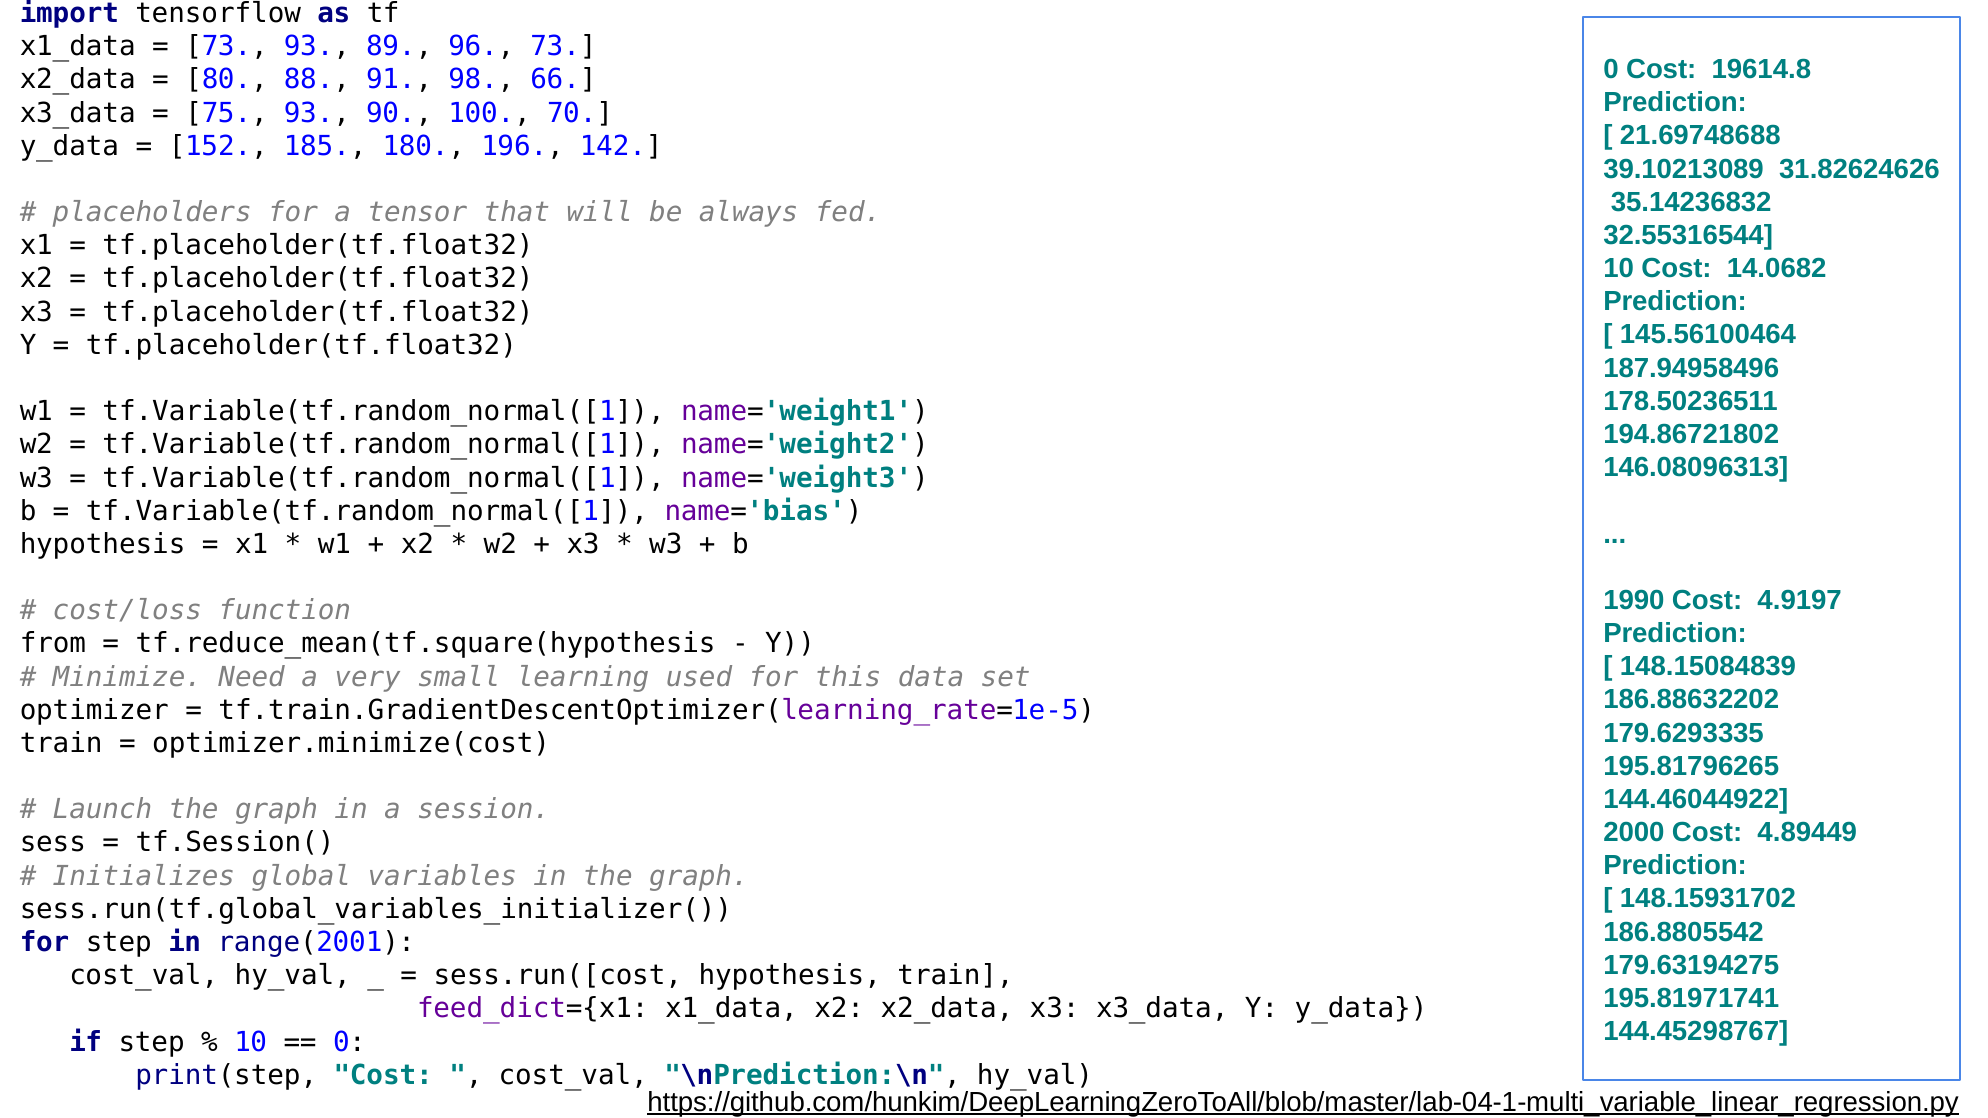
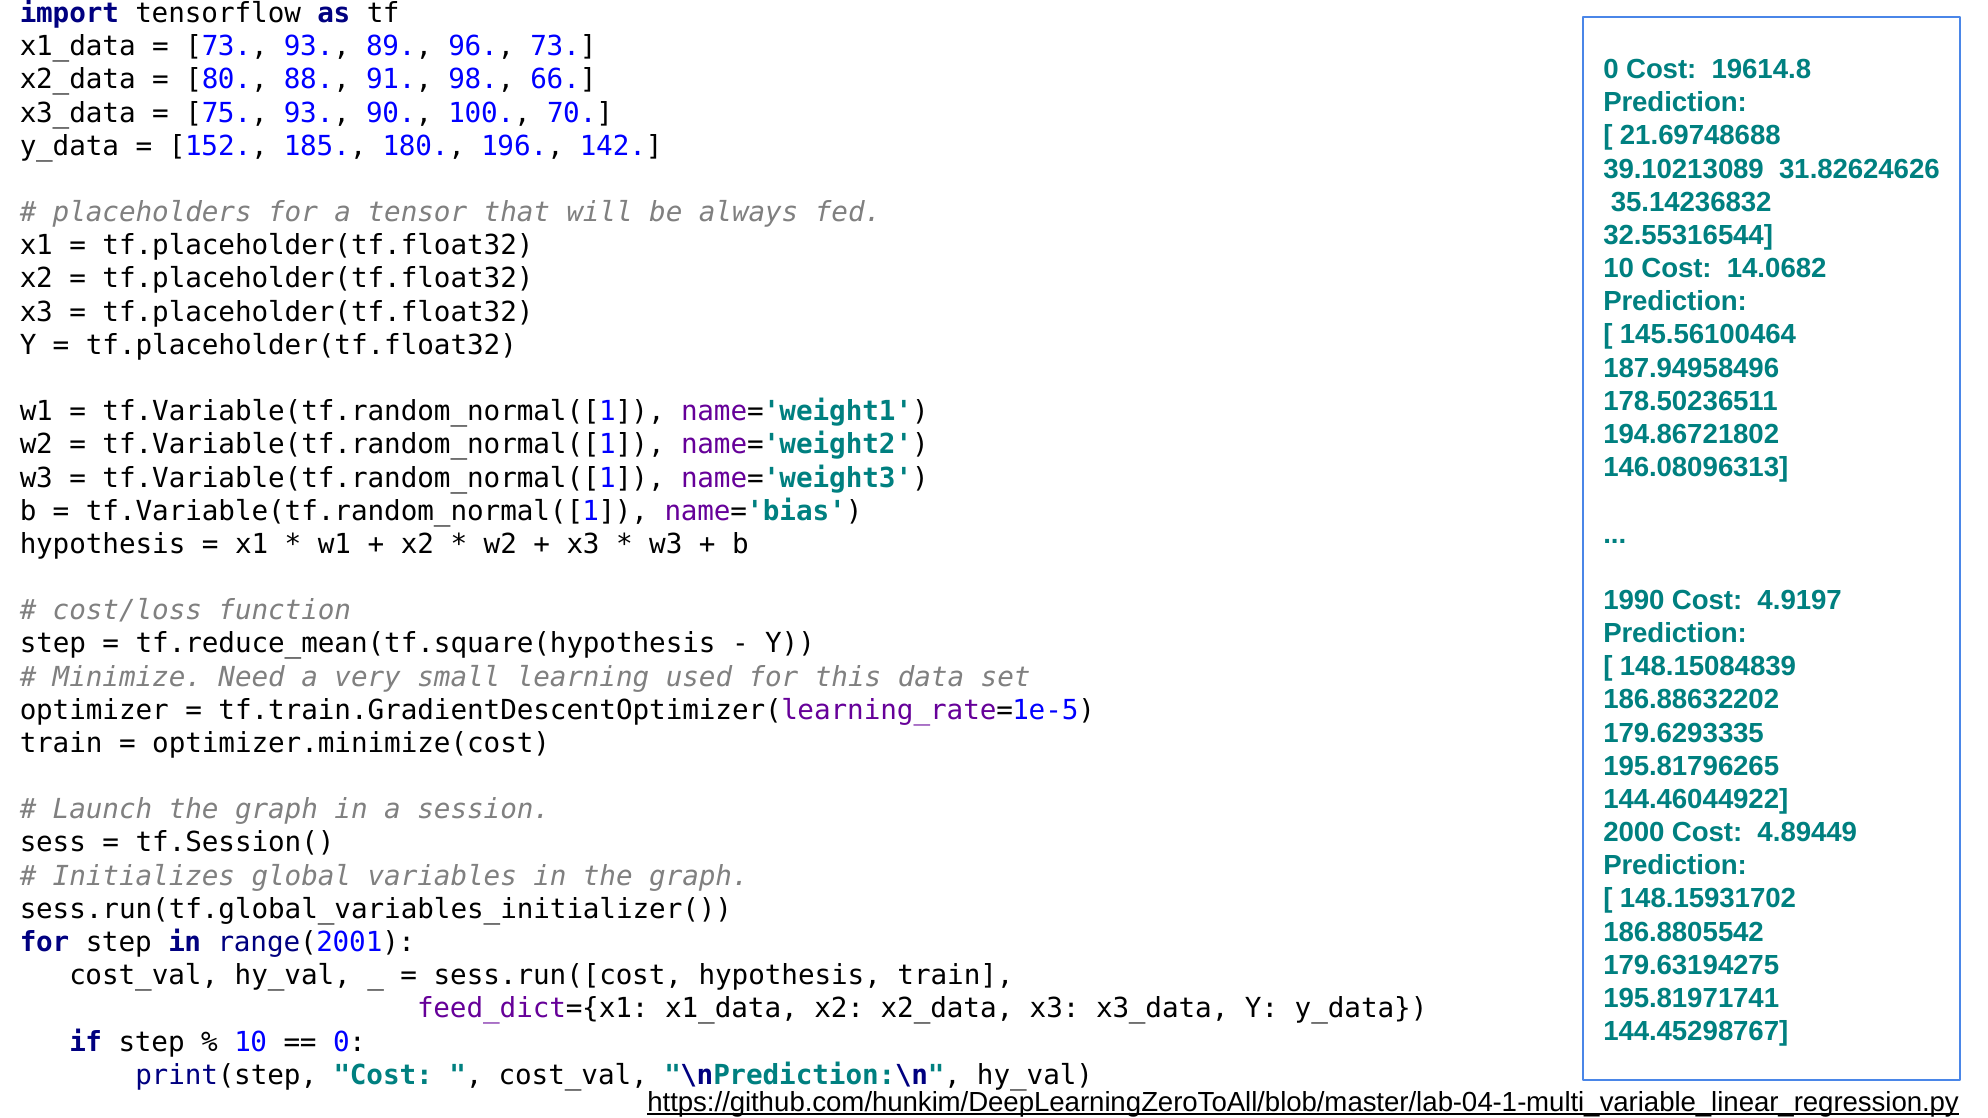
from at (53, 644): from -> step
